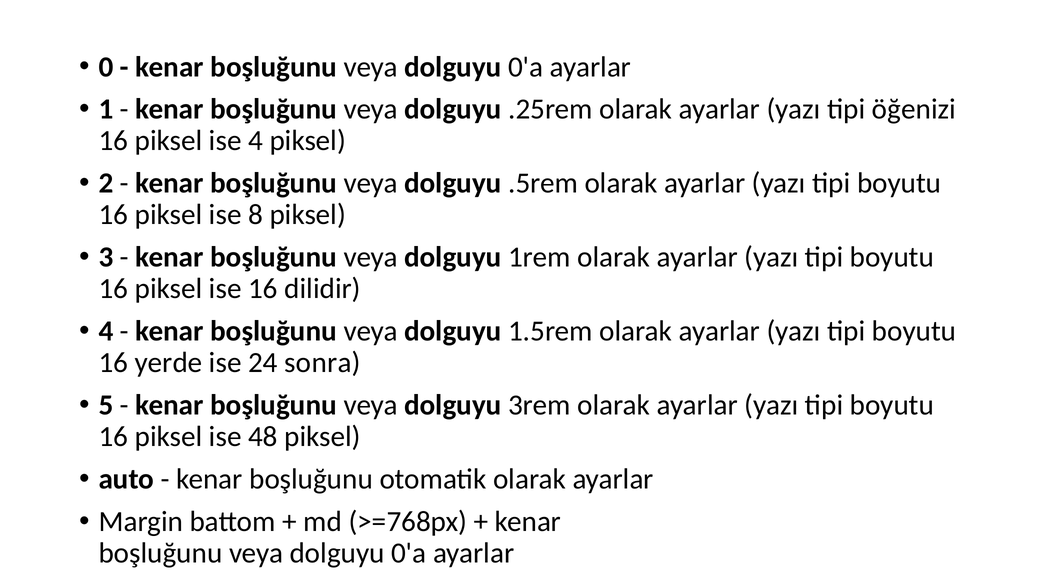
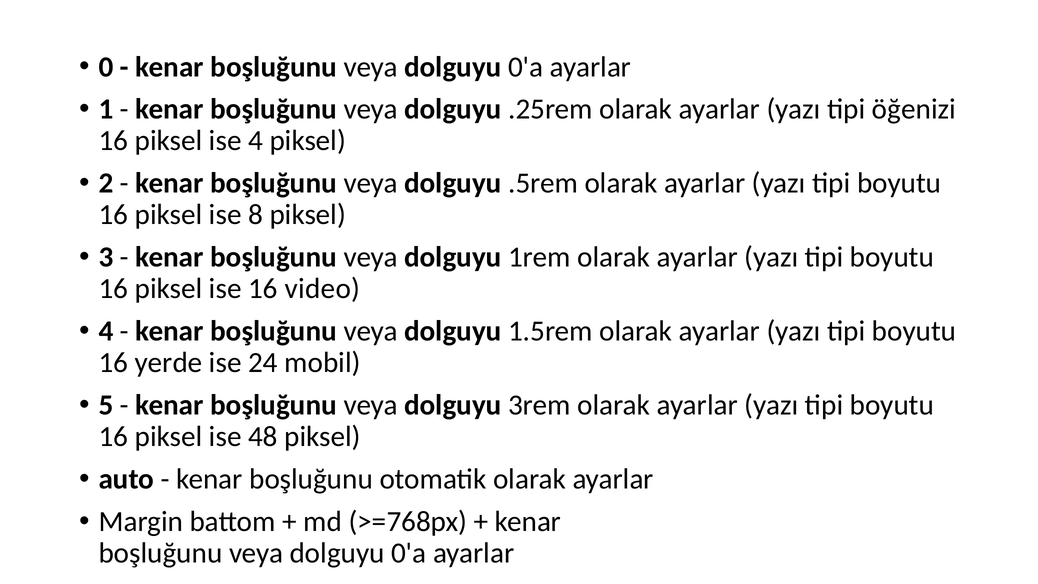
dilidir: dilidir -> video
sonra: sonra -> mobil
